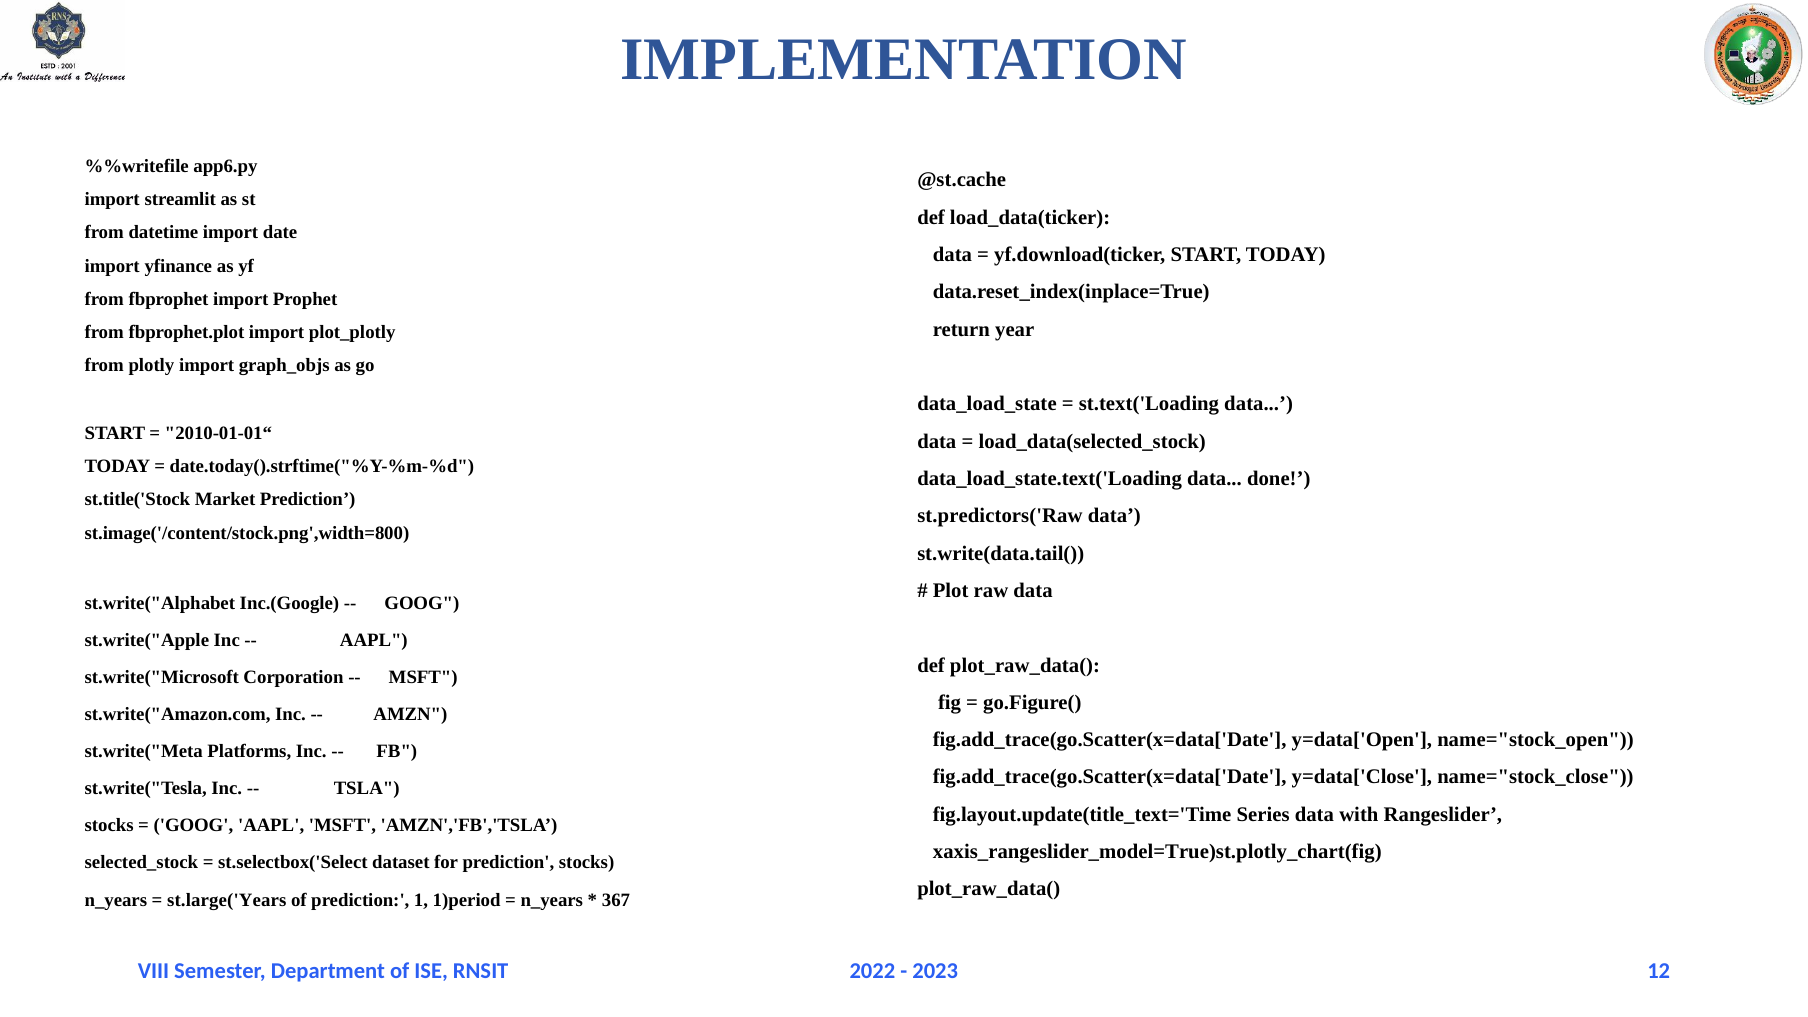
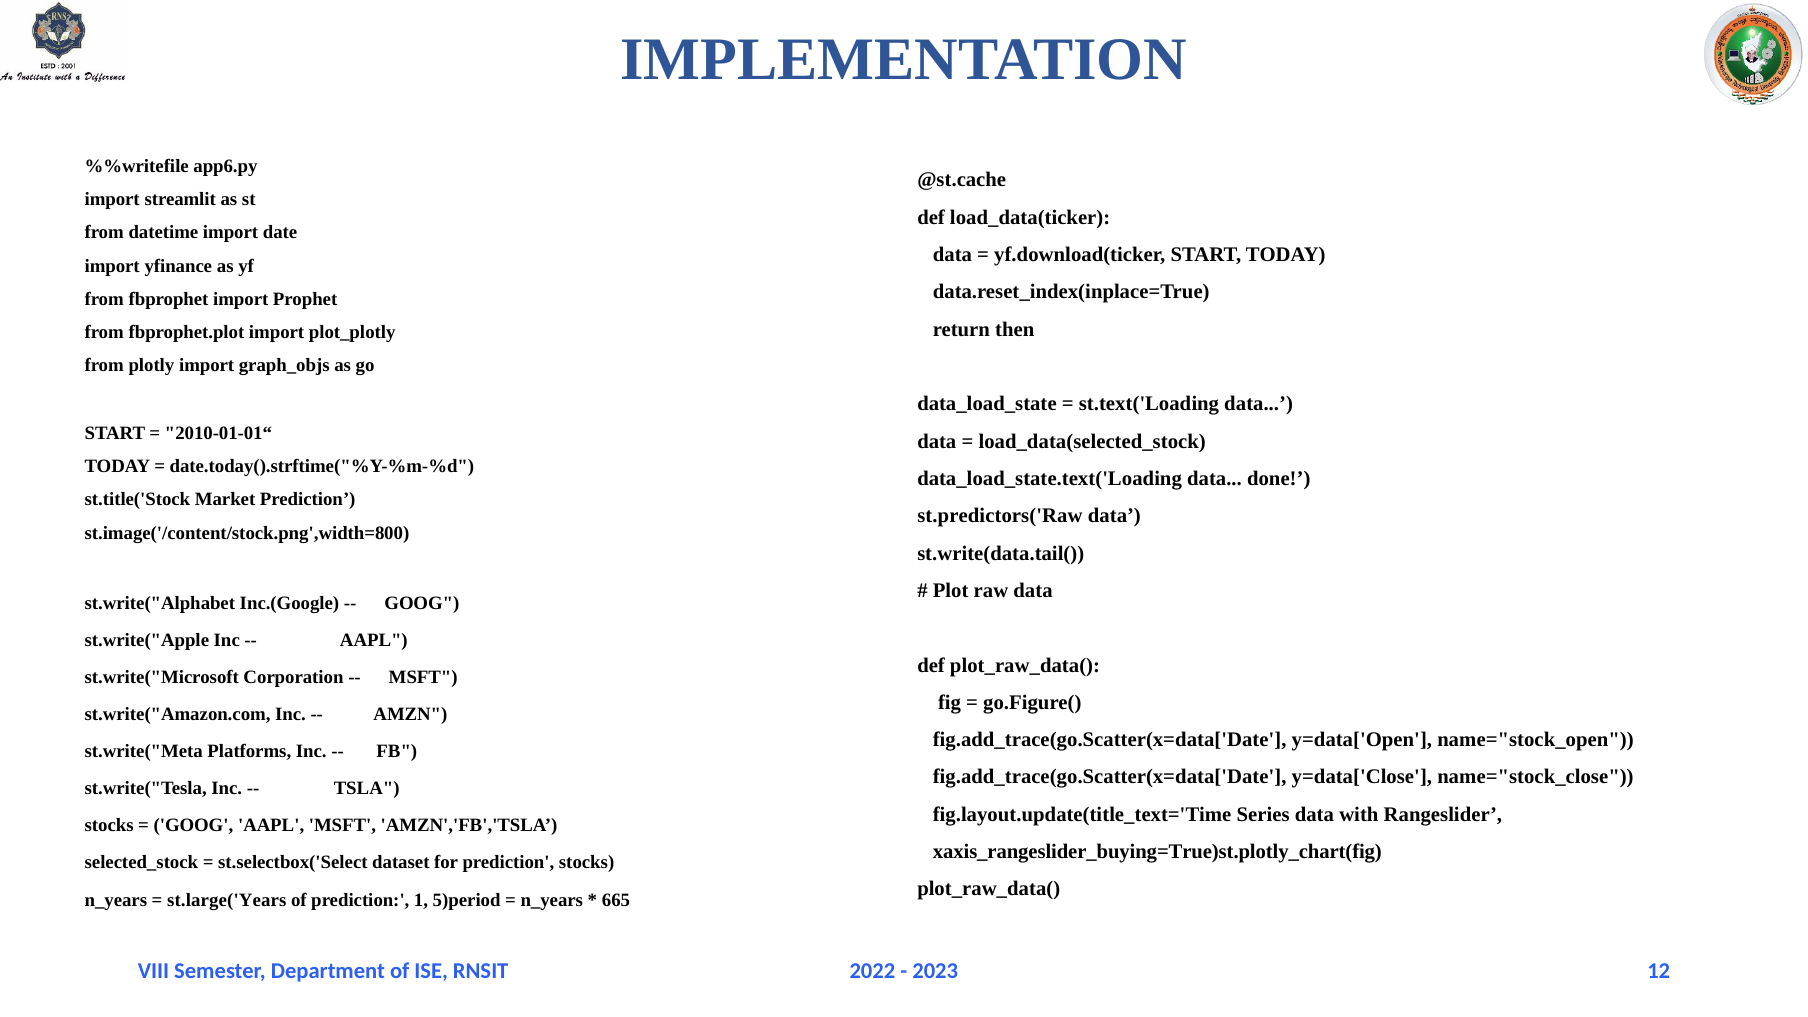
year: year -> then
xaxis_rangeslider_model=True)st.plotly_chart(fig: xaxis_rangeslider_model=True)st.plotly_chart(fig -> xaxis_rangeslider_buying=True)st.plotly_chart(fig
1)period: 1)period -> 5)period
367: 367 -> 665
